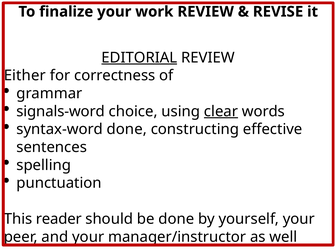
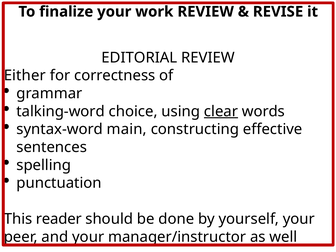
EDITORIAL underline: present -> none
signals-word: signals-word -> talking-word
syntax-word done: done -> main
